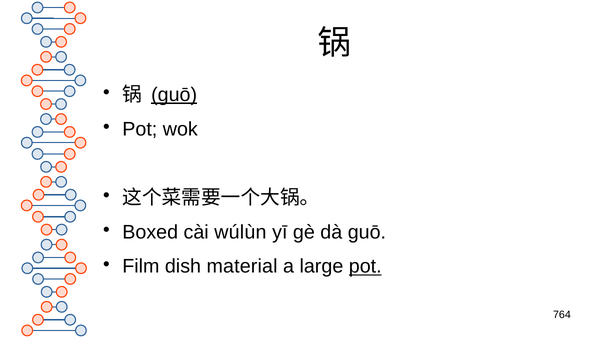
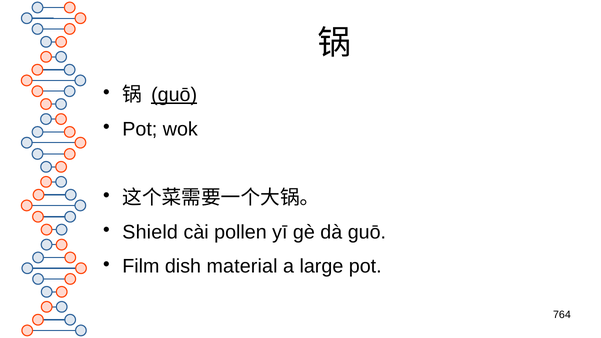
Boxed: Boxed -> Shield
wúlùn: wúlùn -> pollen
pot at (365, 266) underline: present -> none
